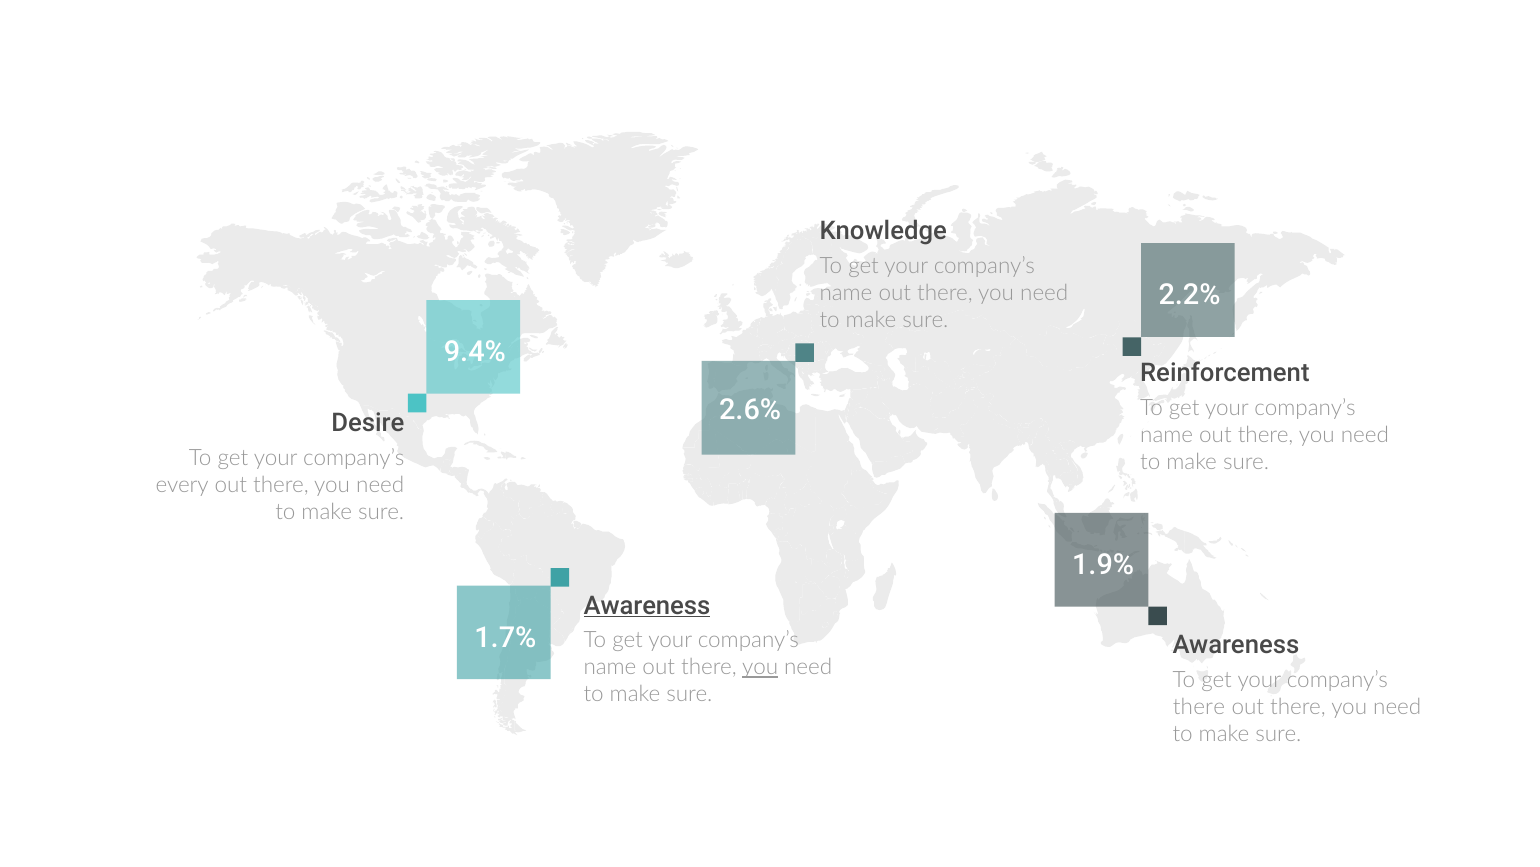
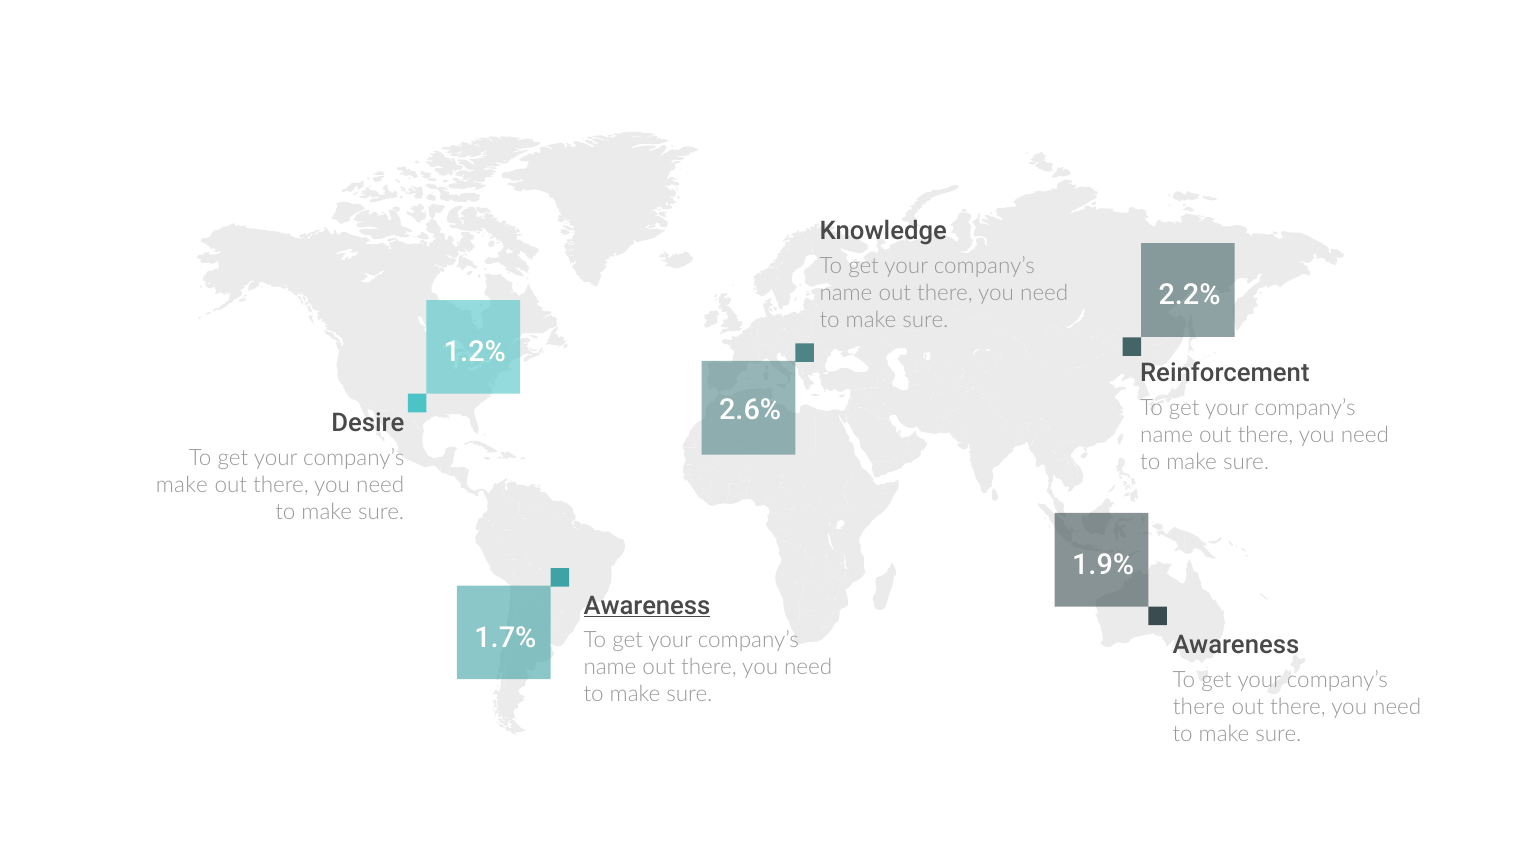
9.4%: 9.4% -> 1.2%
every at (182, 485): every -> make
you at (760, 667) underline: present -> none
